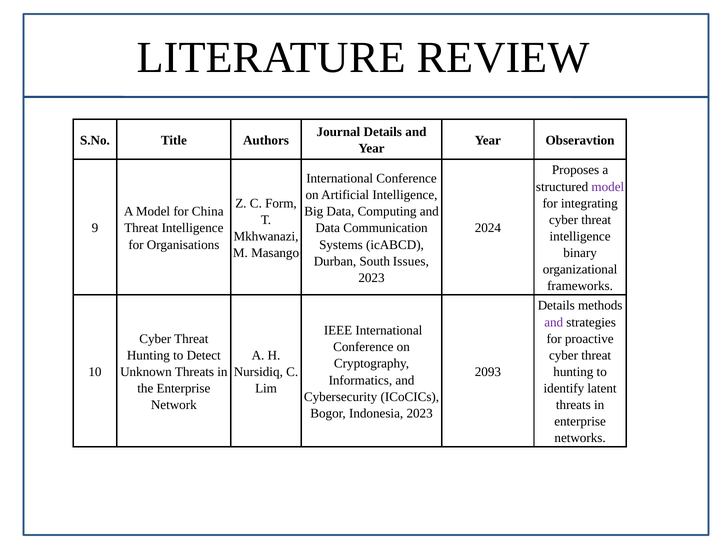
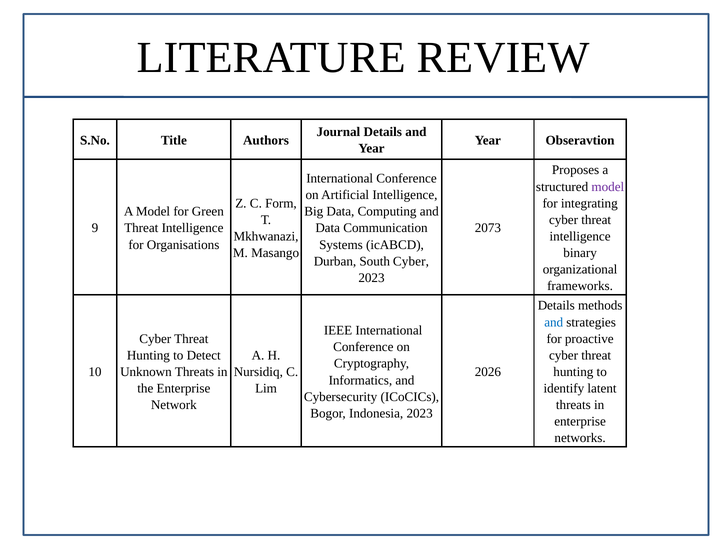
China: China -> Green
2024: 2024 -> 2073
South Issues: Issues -> Cyber
and at (554, 322) colour: purple -> blue
2093: 2093 -> 2026
